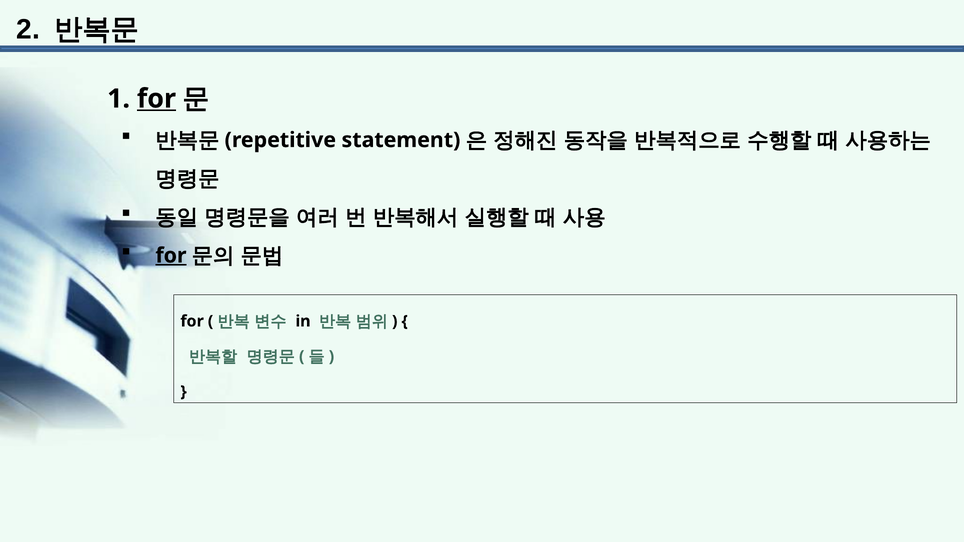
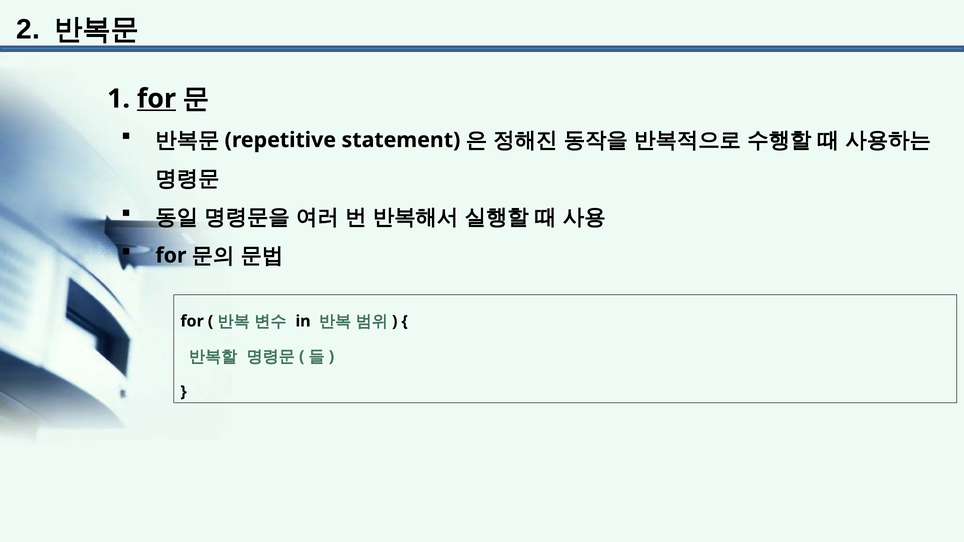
for at (171, 256) underline: present -> none
